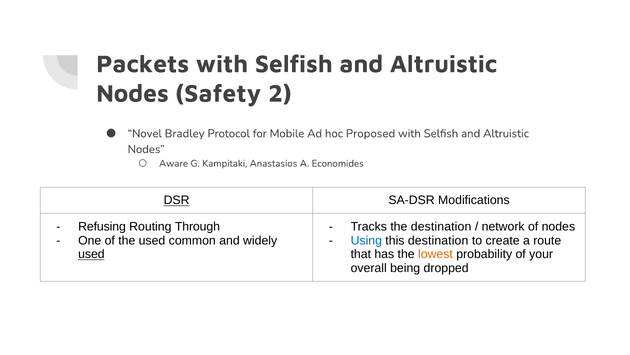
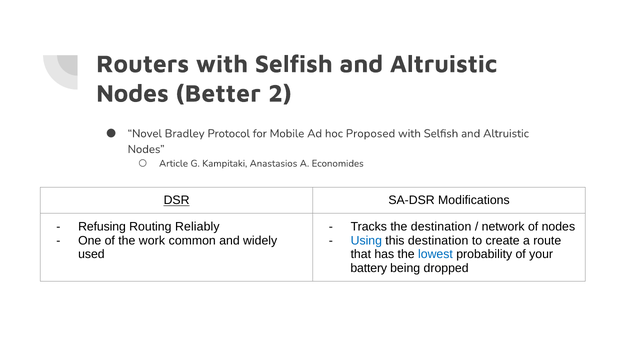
Packets: Packets -> Routers
Safety: Safety -> Better
Aware: Aware -> Article
Through: Through -> Reliably
the used: used -> work
used at (91, 254) underline: present -> none
lowest colour: orange -> blue
overall: overall -> battery
